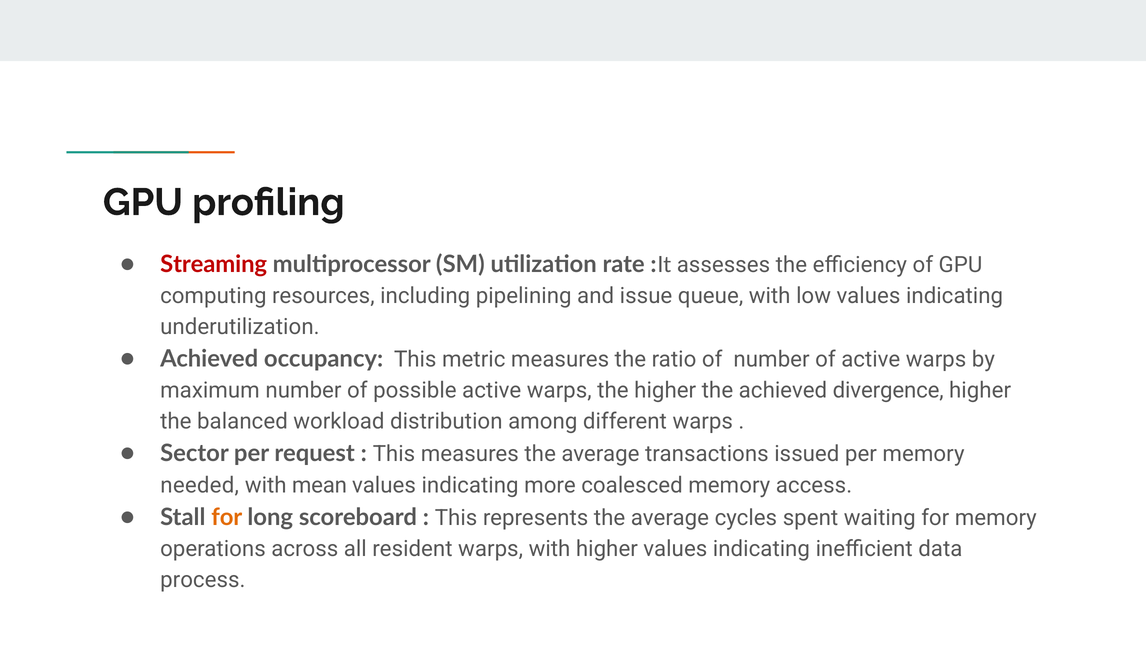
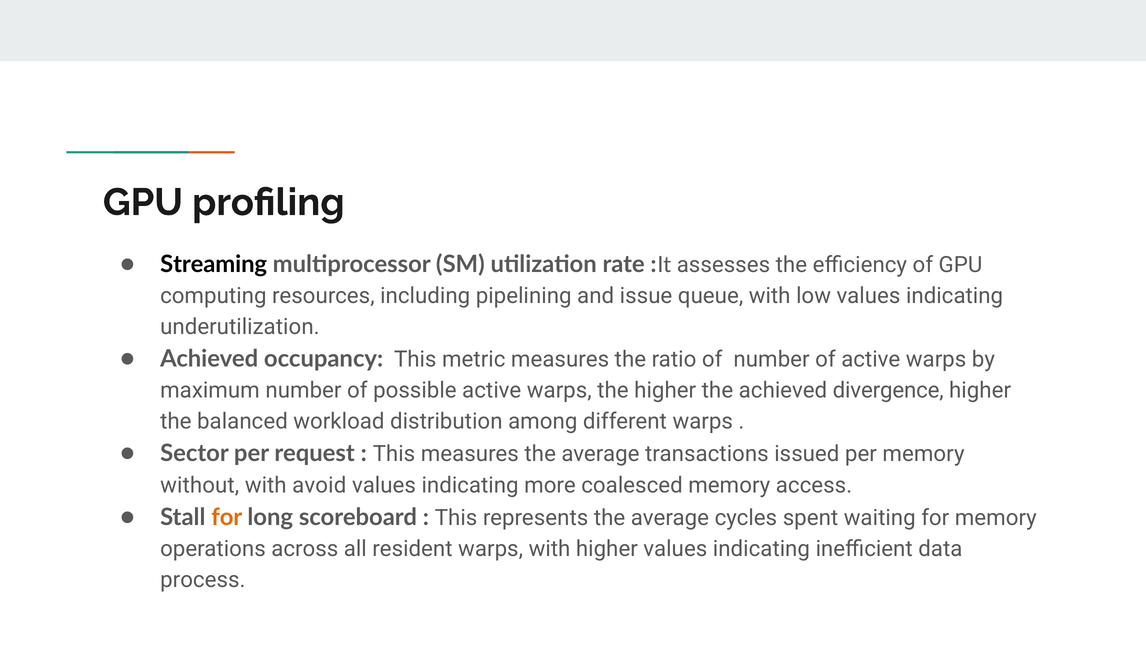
Streaming colour: red -> black
needed: needed -> without
mean: mean -> avoid
